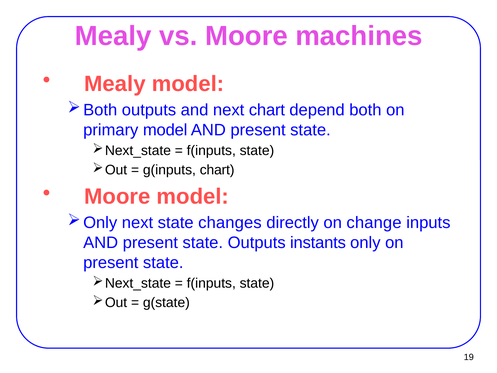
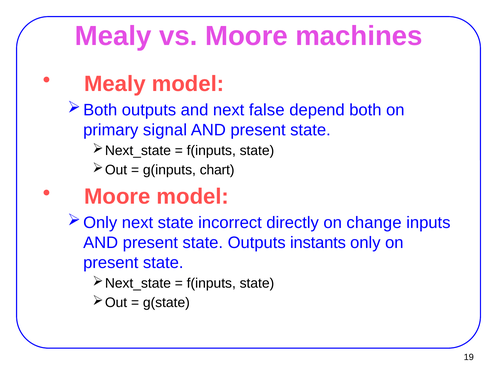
next chart: chart -> false
primary model: model -> signal
changes: changes -> incorrect
